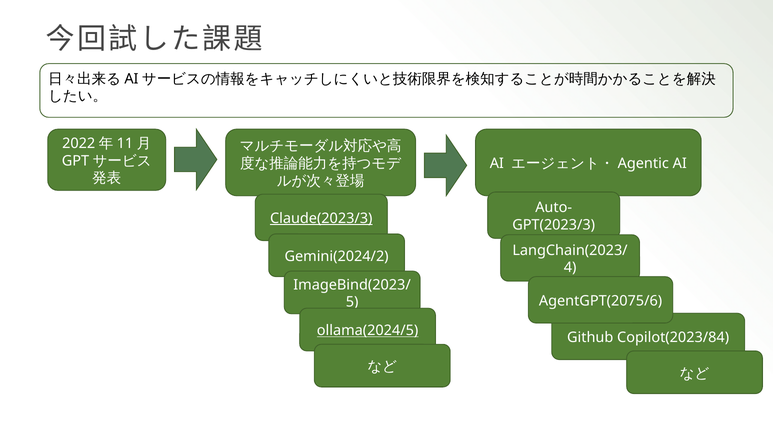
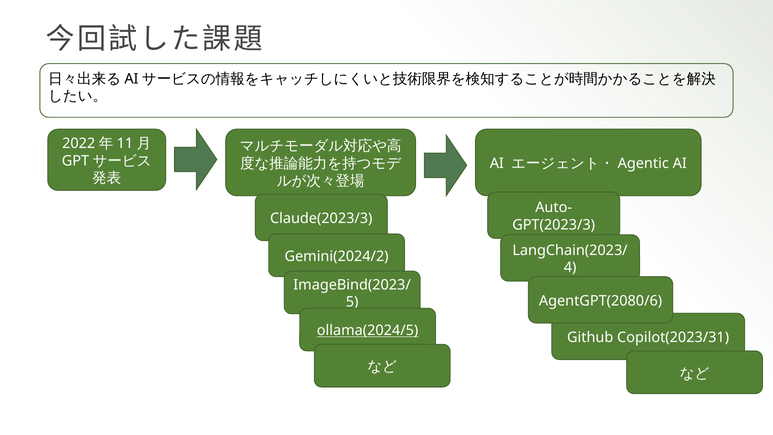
Claude(2023/3 underline: present -> none
AgentGPT(2075/6: AgentGPT(2075/6 -> AgentGPT(2080/6
Copilot(2023/84: Copilot(2023/84 -> Copilot(2023/31
